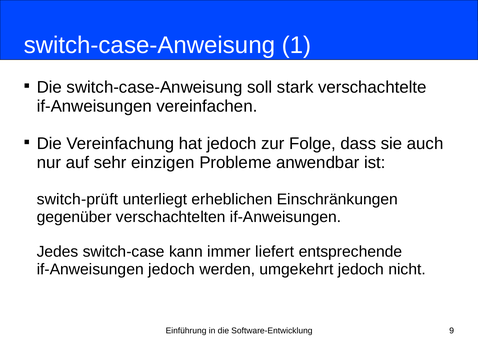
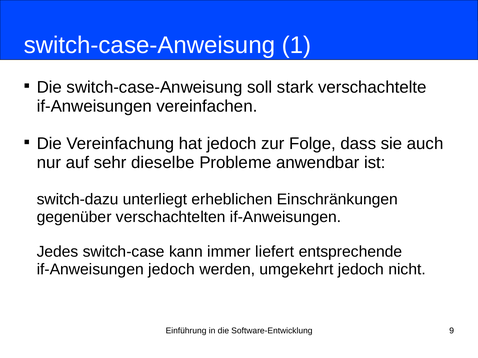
einzigen: einzigen -> dieselbe
switch-prüft: switch-prüft -> switch-dazu
